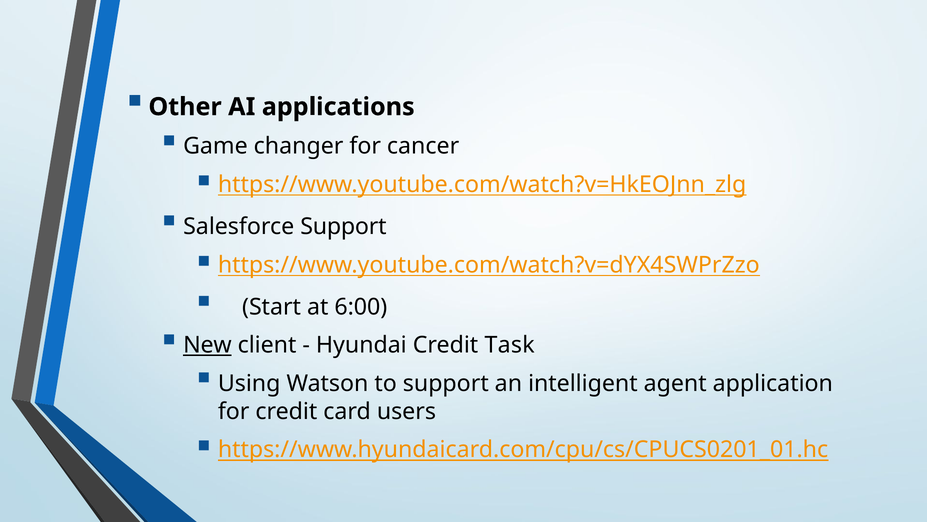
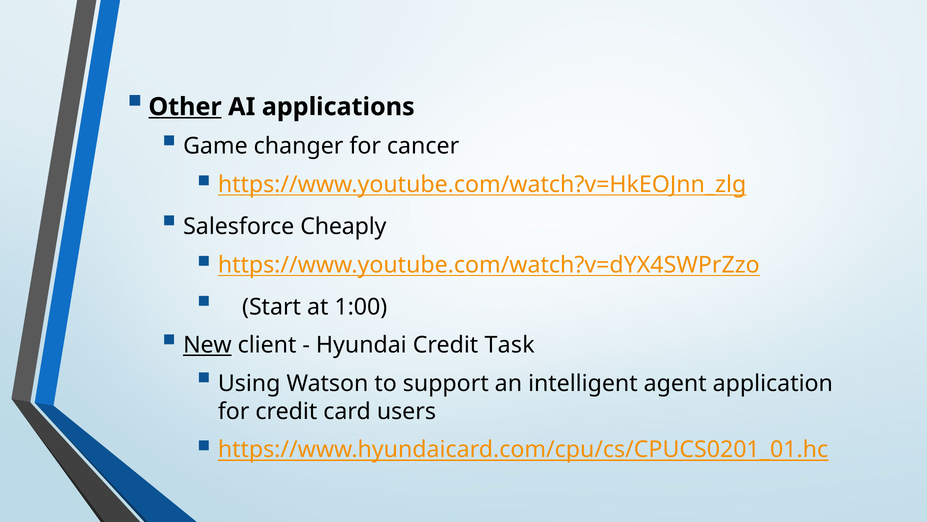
Other underline: none -> present
Salesforce Support: Support -> Cheaply
6:00: 6:00 -> 1:00
